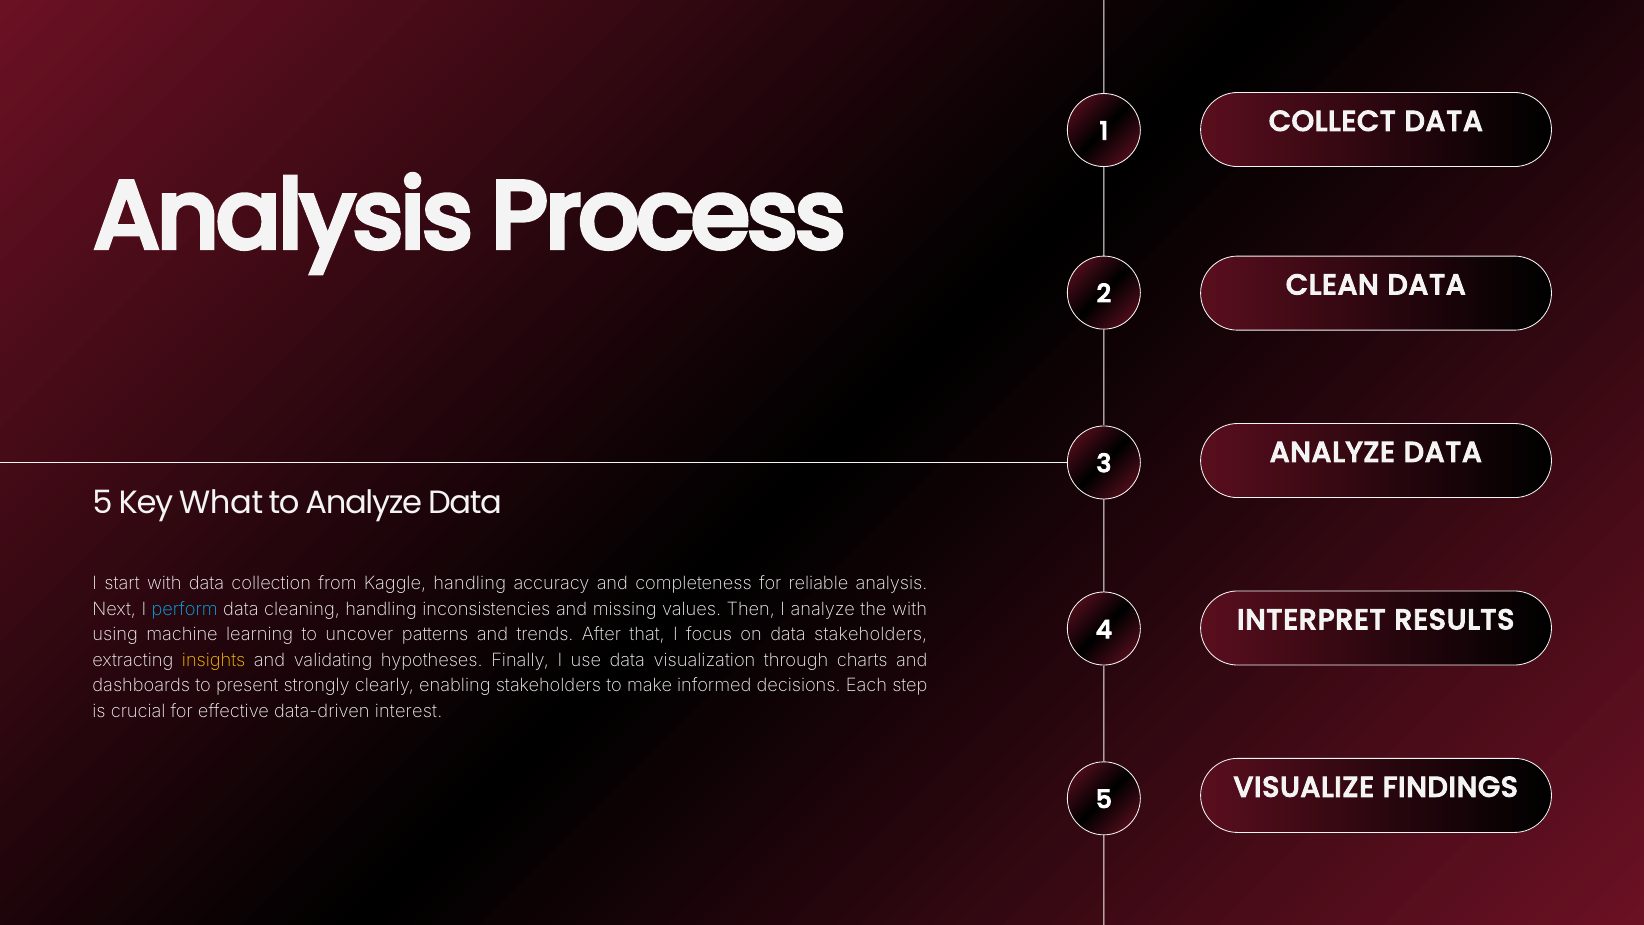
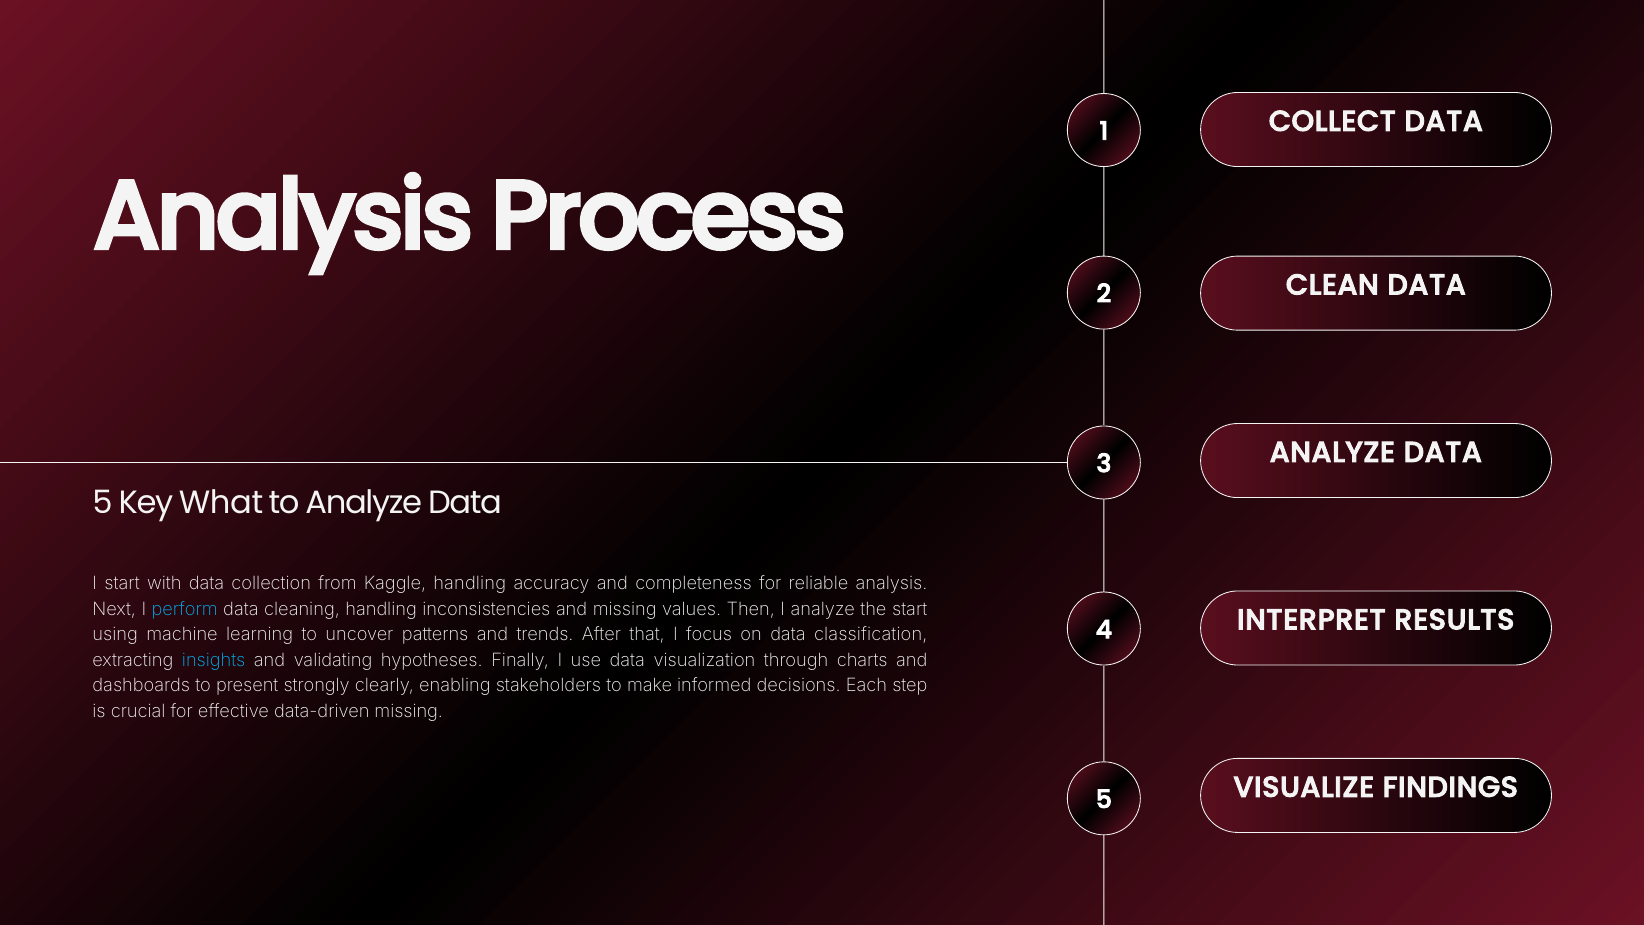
the with: with -> start
data stakeholders: stakeholders -> classification
insights colour: yellow -> light blue
data-driven interest: interest -> missing
